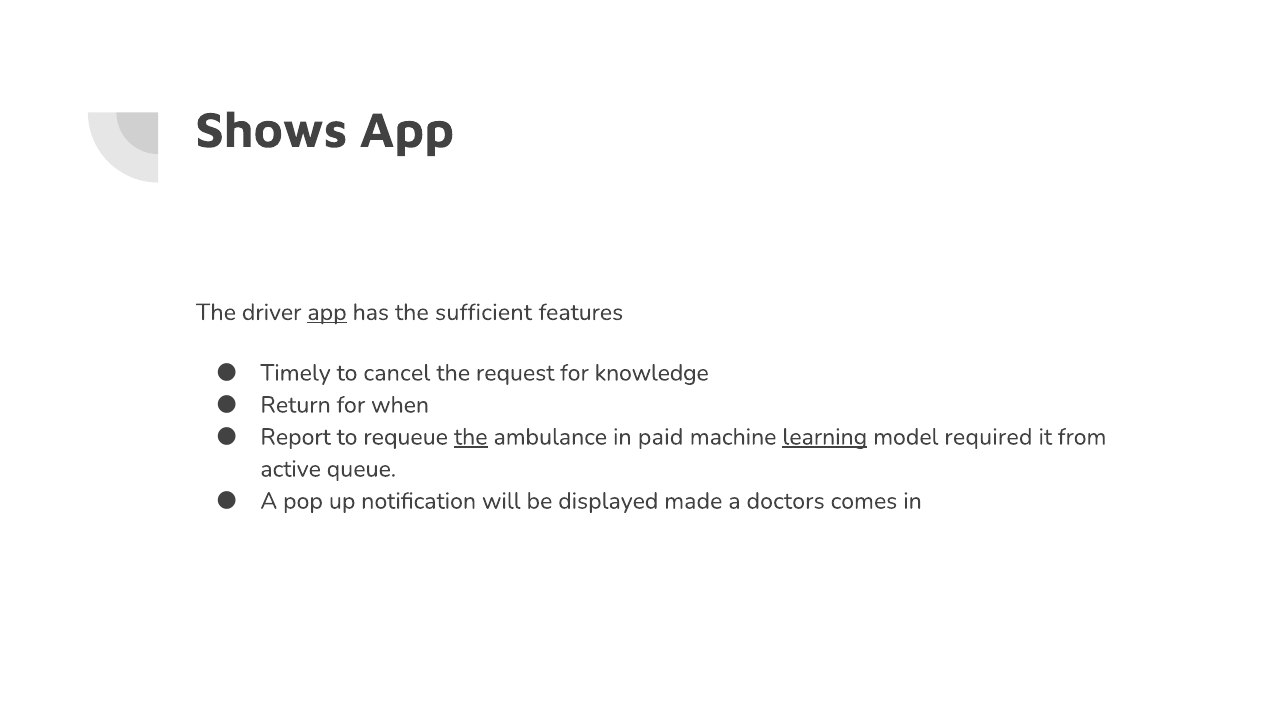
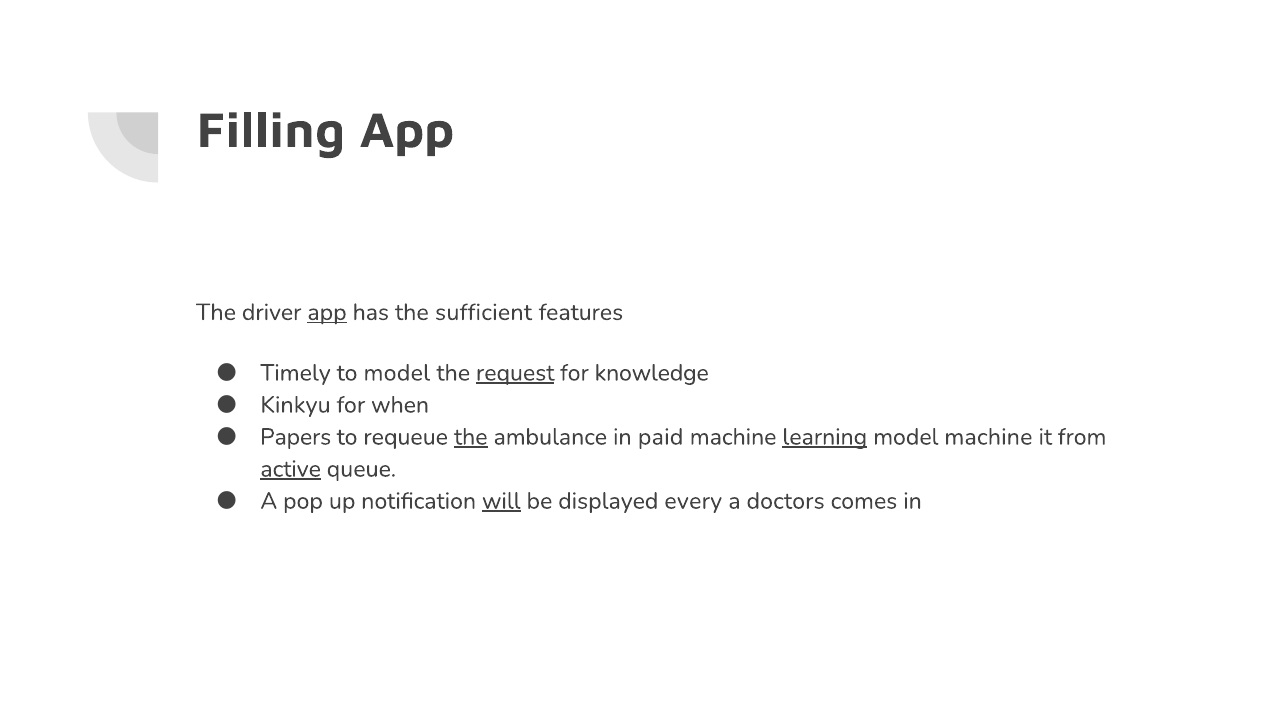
Shows: Shows -> Filling
to cancel: cancel -> model
request underline: none -> present
Return: Return -> Kinkyu
Report: Report -> Papers
model required: required -> machine
active underline: none -> present
will underline: none -> present
made: made -> every
